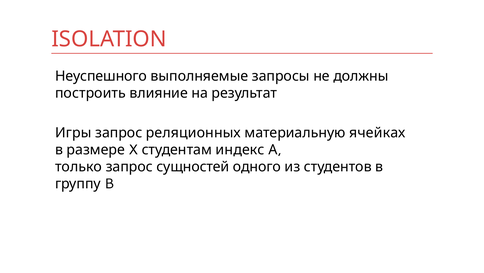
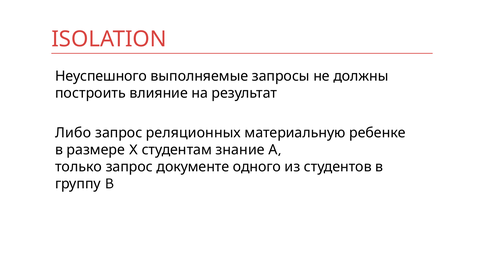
Игры: Игры -> Либо
ячейках: ячейках -> ребенке
индекс: индекс -> знание
сущностей: сущностей -> документе
